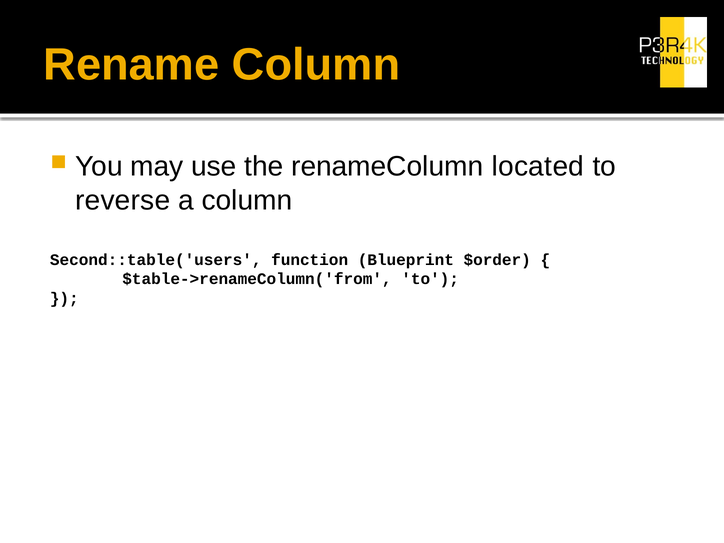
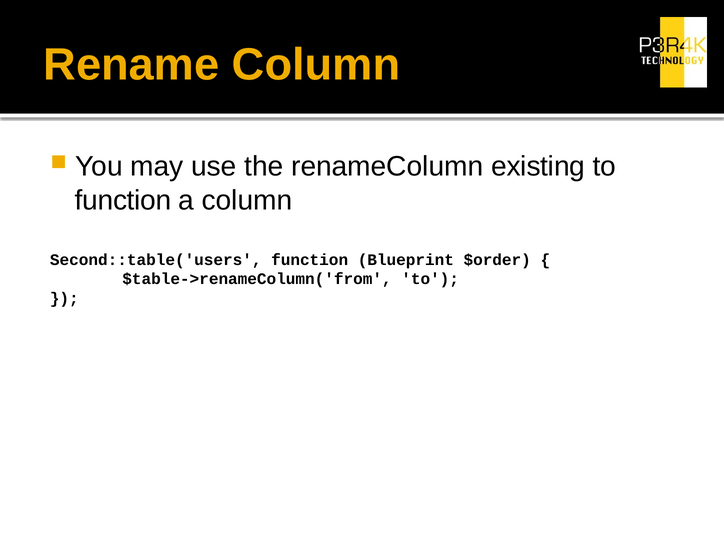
located: located -> existing
reverse at (123, 200): reverse -> function
